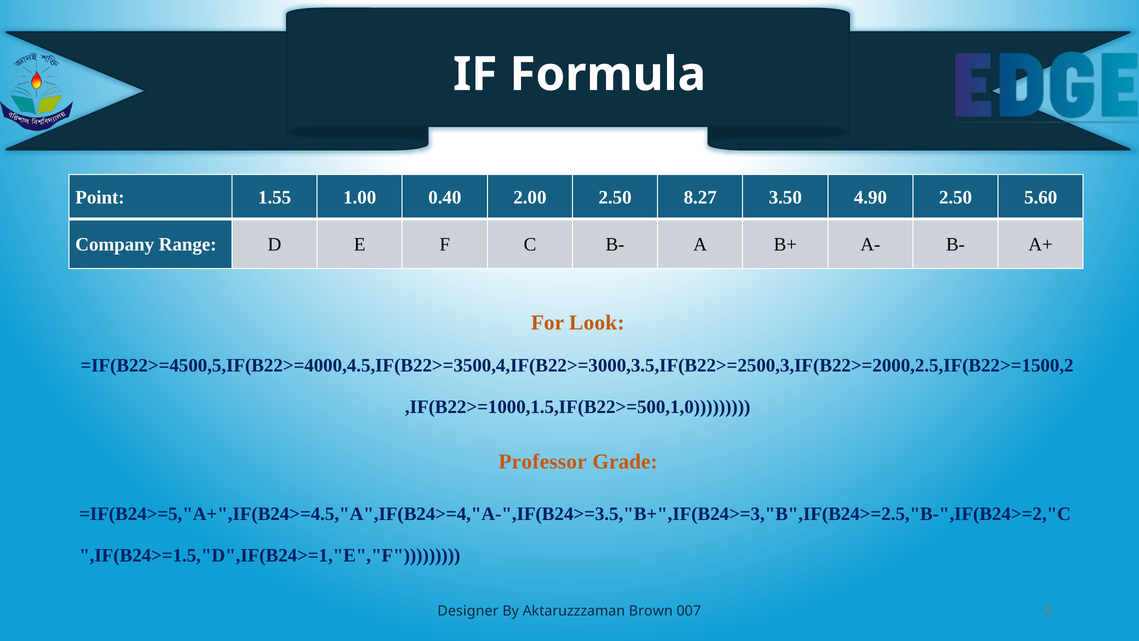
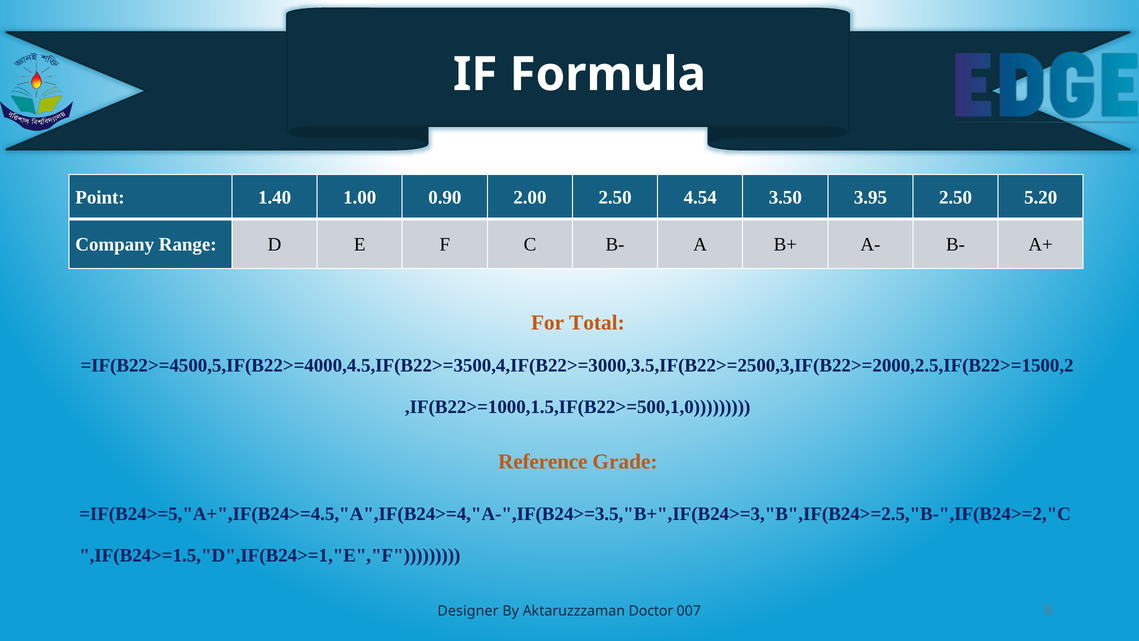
1.55: 1.55 -> 1.40
0.40: 0.40 -> 0.90
8.27: 8.27 -> 4.54
4.90: 4.90 -> 3.95
5.60: 5.60 -> 5.20
Look: Look -> Total
Professor: Professor -> Reference
Brown: Brown -> Doctor
0: 0 -> 9
